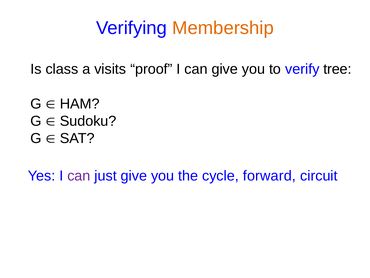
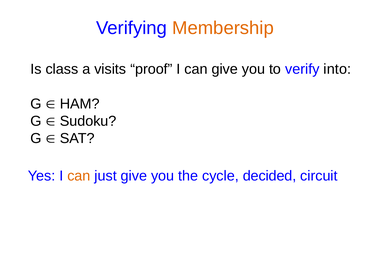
tree: tree -> into
can at (79, 176) colour: purple -> orange
forward: forward -> decided
